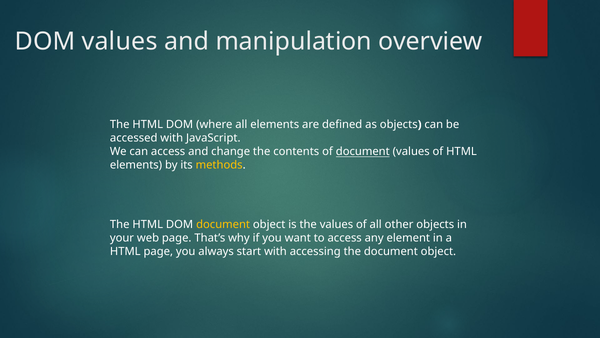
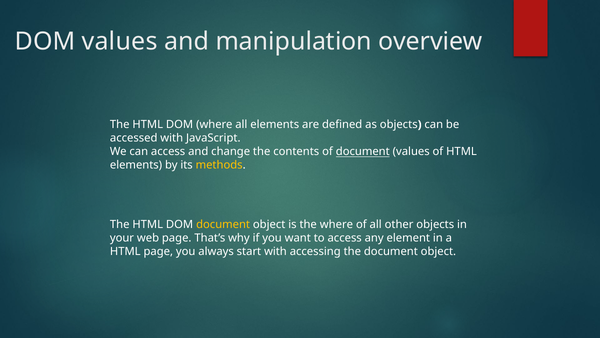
the values: values -> where
